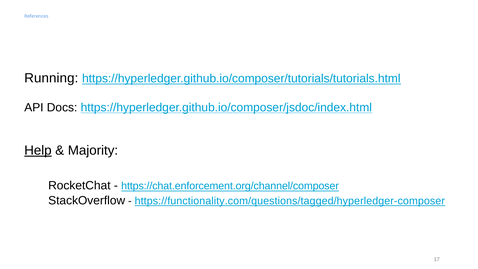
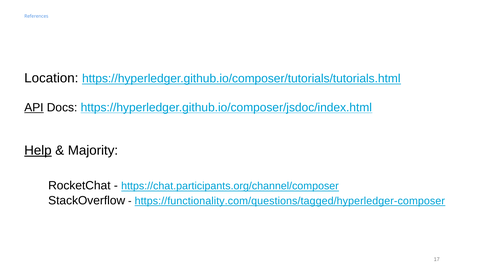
Running: Running -> Location
API underline: none -> present
https://chat.enforcement.org/channel/composer: https://chat.enforcement.org/channel/composer -> https://chat.participants.org/channel/composer
